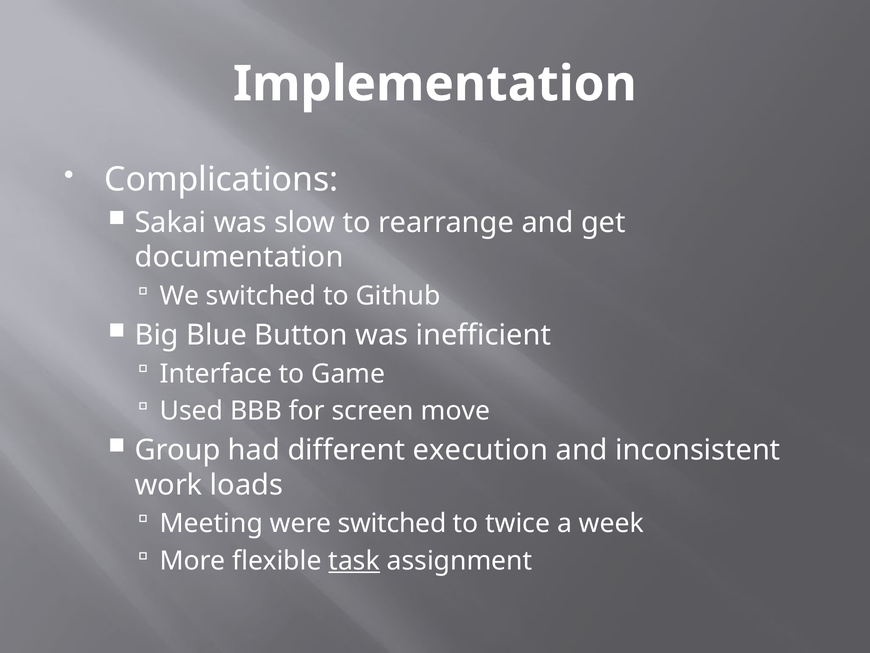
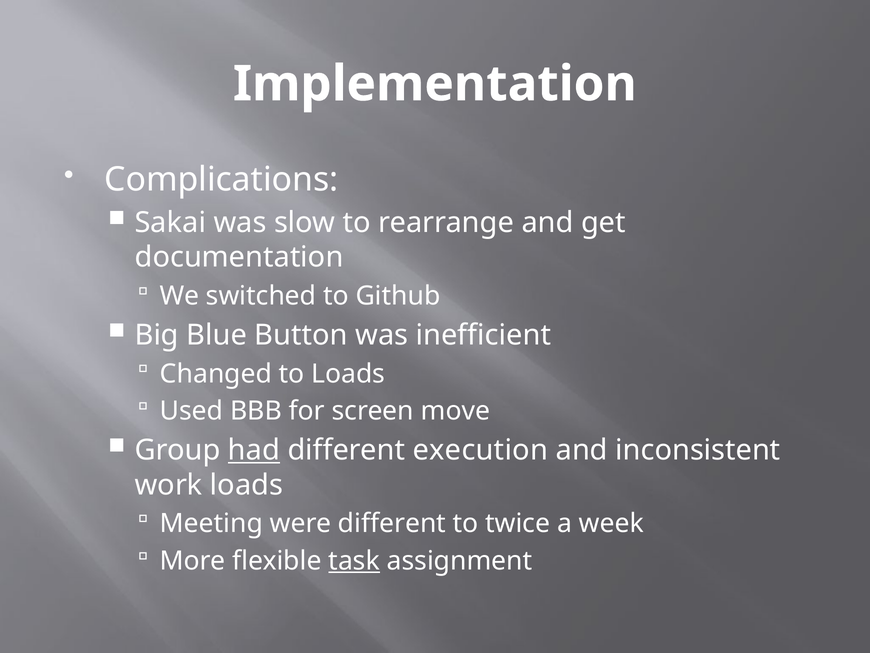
Interface: Interface -> Changed
to Game: Game -> Loads
had underline: none -> present
were switched: switched -> different
